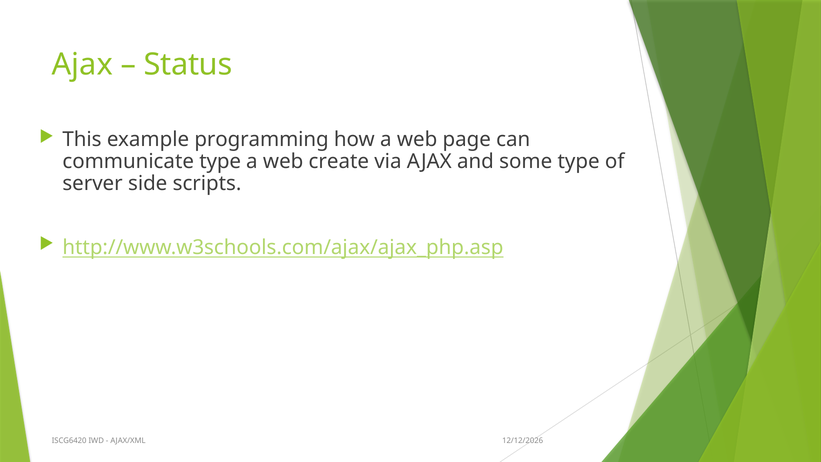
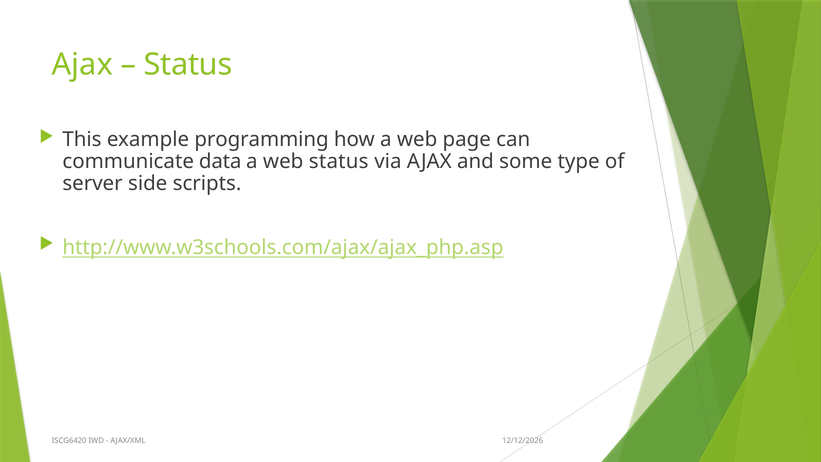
communicate type: type -> data
web create: create -> status
